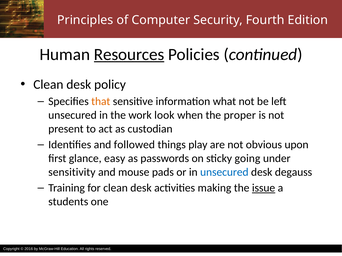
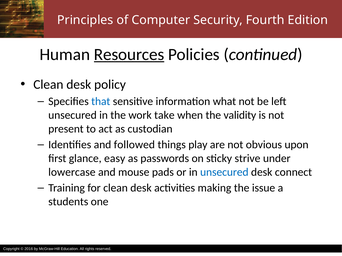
that colour: orange -> blue
look: look -> take
proper: proper -> validity
going: going -> strive
sensitivity: sensitivity -> lowercase
degauss: degauss -> connect
issue underline: present -> none
